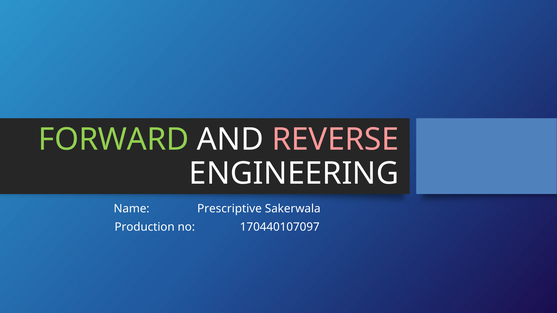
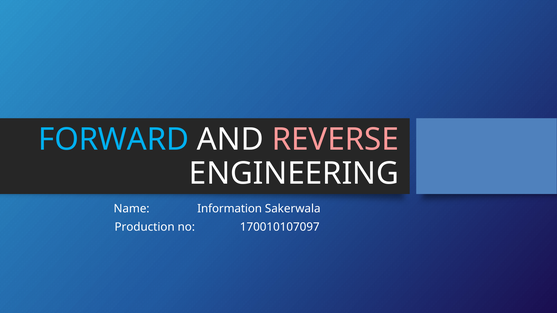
FORWARD colour: light green -> light blue
Prescriptive: Prescriptive -> Information
170440107097: 170440107097 -> 170010107097
